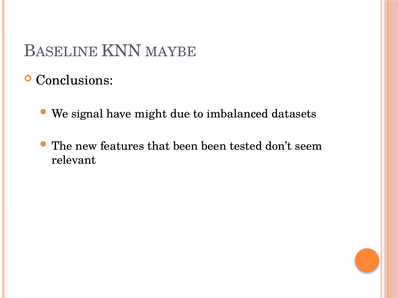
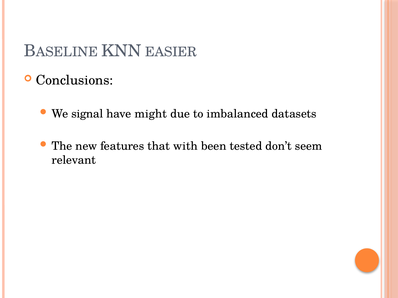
MAYBE: MAYBE -> EASIER
that been: been -> with
